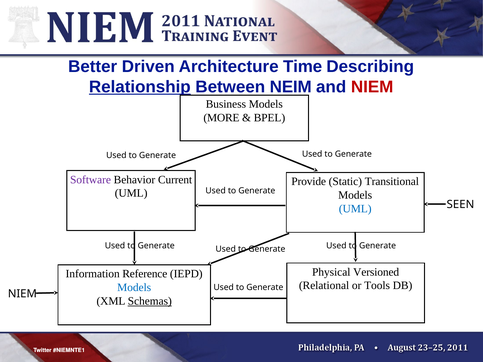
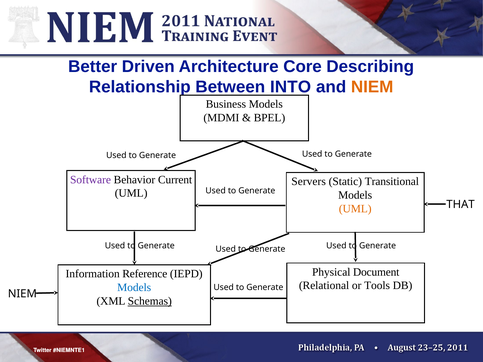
Time: Time -> Core
Relationship underline: present -> none
NEIM: NEIM -> INTO
NIEM at (372, 87) colour: red -> orange
MORE: MORE -> MDMI
Provide: Provide -> Servers
SEEN: SEEN -> THAT
UML at (355, 209) colour: blue -> orange
Versioned: Versioned -> Document
